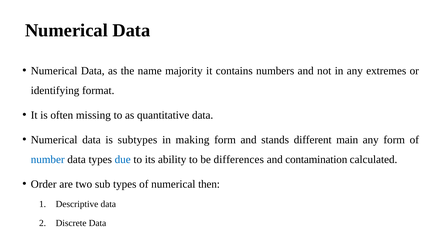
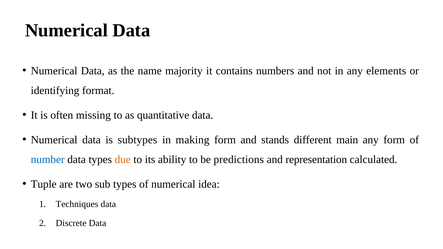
extremes: extremes -> elements
due colour: blue -> orange
differences: differences -> predictions
contamination: contamination -> representation
Order: Order -> Tuple
then: then -> idea
Descriptive: Descriptive -> Techniques
